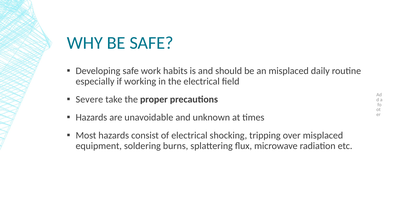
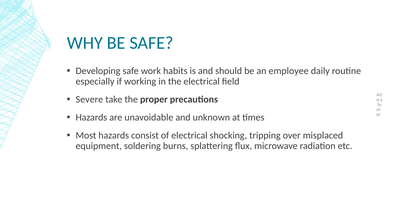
an misplaced: misplaced -> employee
